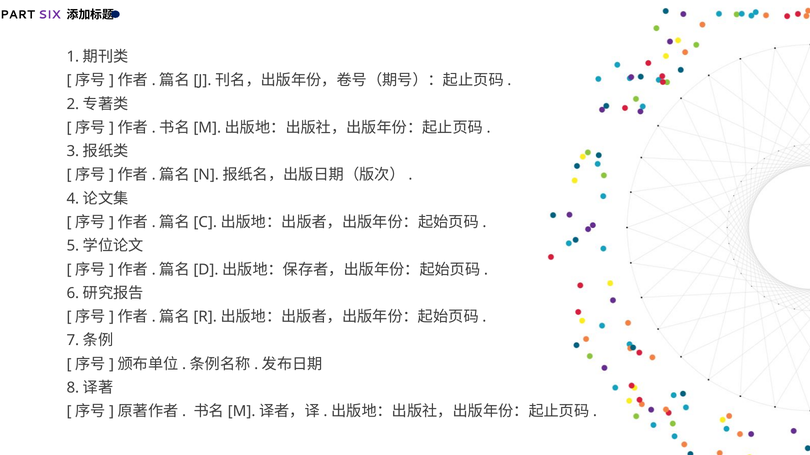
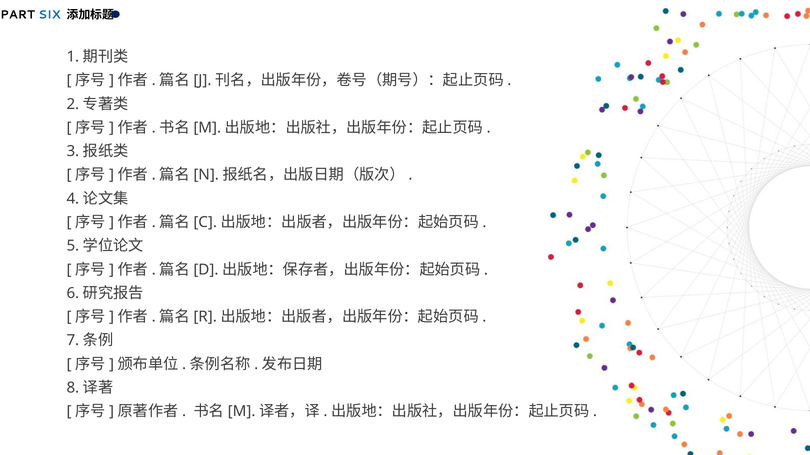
SIX colour: purple -> blue
